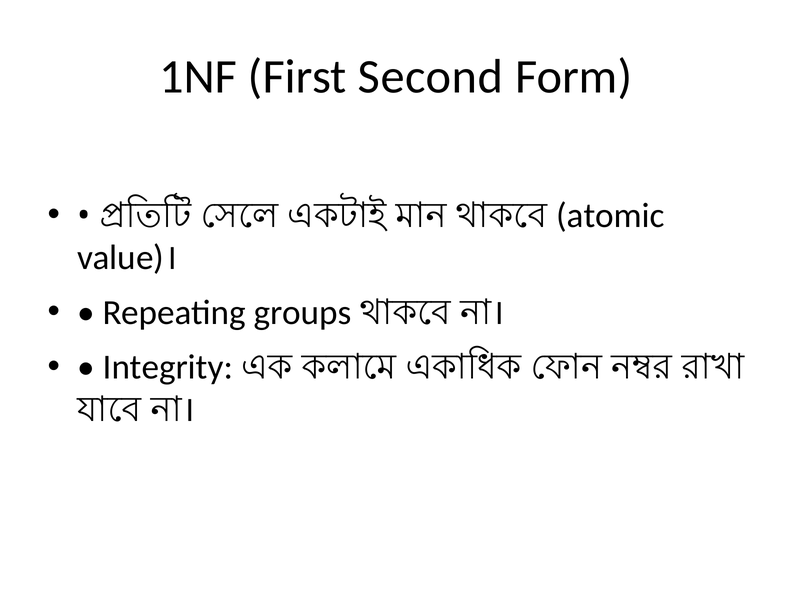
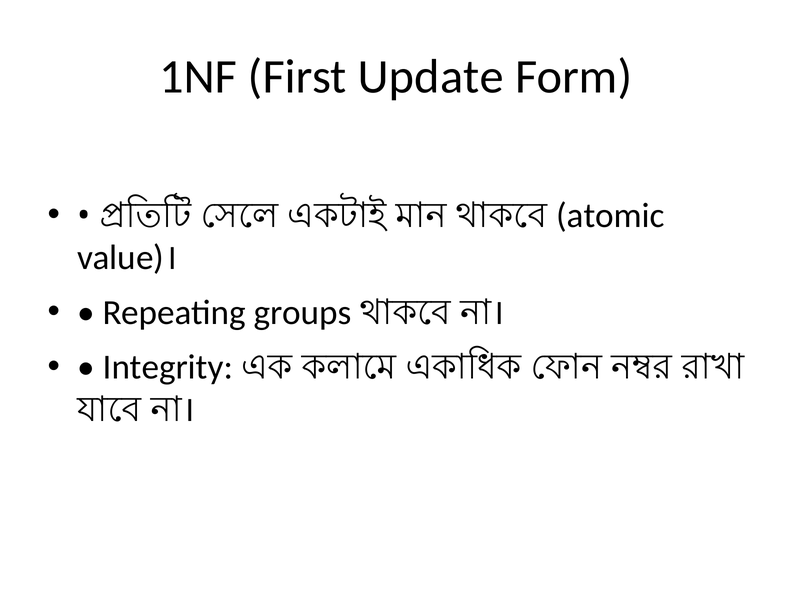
Second: Second -> Update
